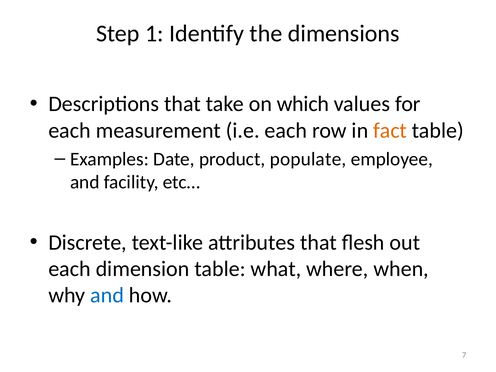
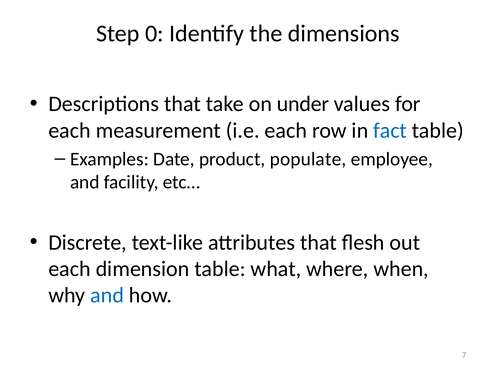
1: 1 -> 0
which: which -> under
fact colour: orange -> blue
